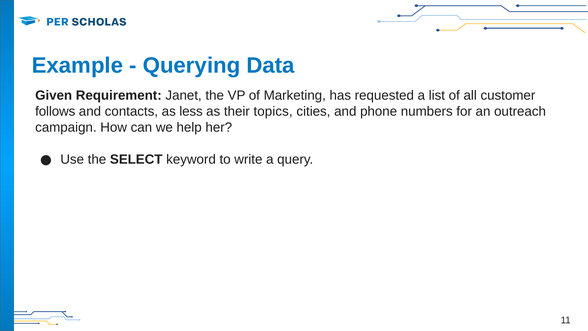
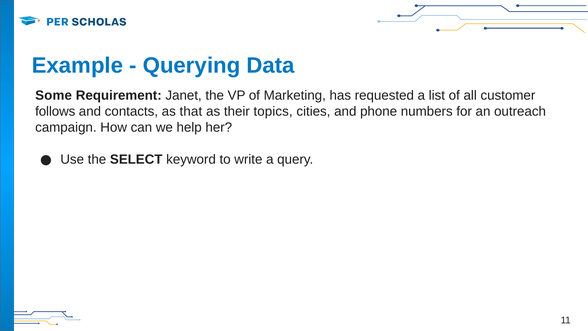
Given: Given -> Some
less: less -> that
